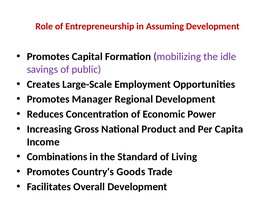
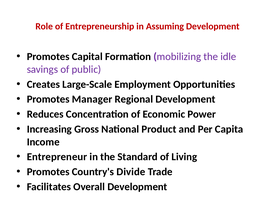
Combinations: Combinations -> Entrepreneur
Goods: Goods -> Divide
